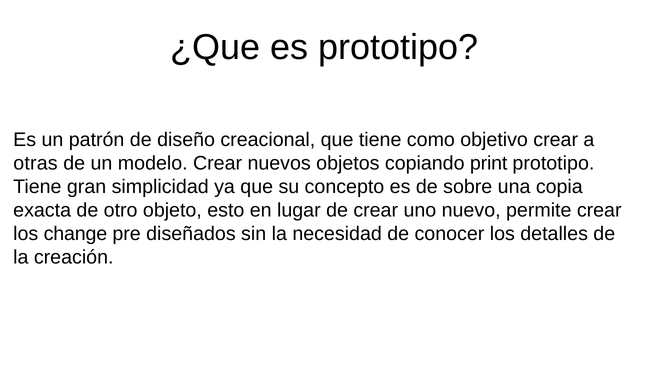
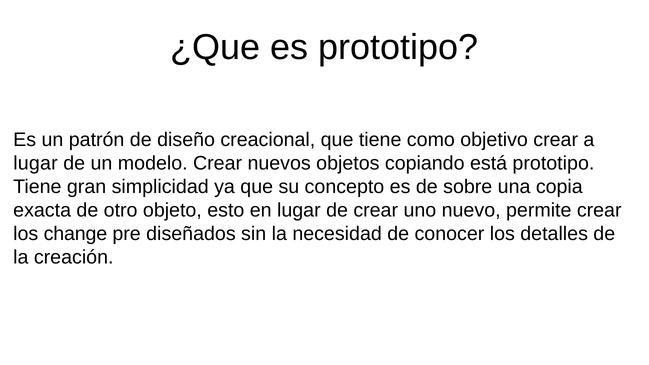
otras at (35, 163): otras -> lugar
print: print -> está
